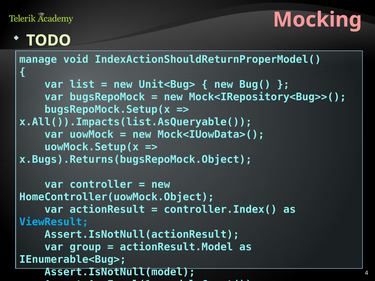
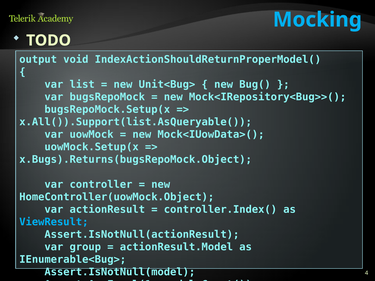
Mocking colour: pink -> light blue
manage: manage -> output
x.All()).Impacts(list.AsQueryable(: x.All()).Impacts(list.AsQueryable( -> x.All()).Support(list.AsQueryable(
